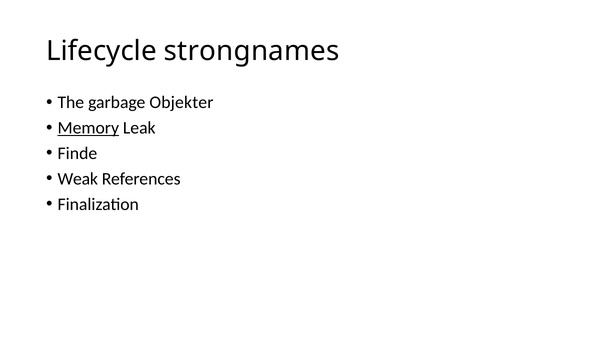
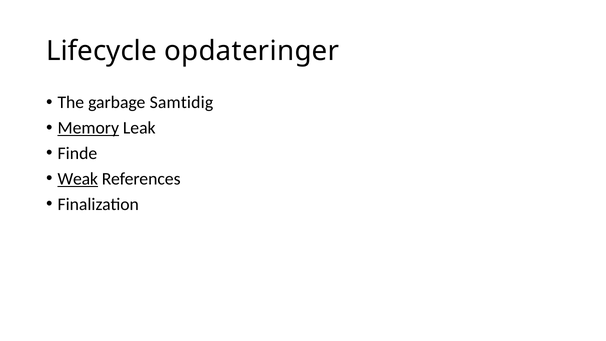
strongnames: strongnames -> opdateringer
Objekter: Objekter -> Samtidig
Weak underline: none -> present
